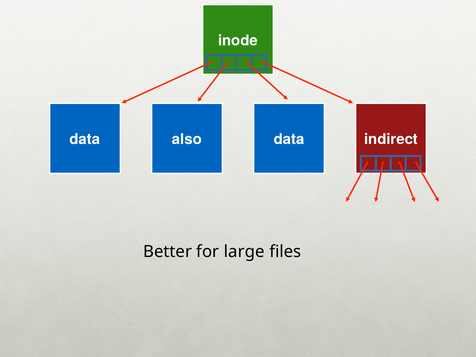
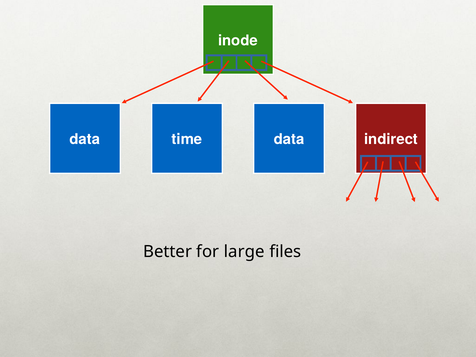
also: also -> time
